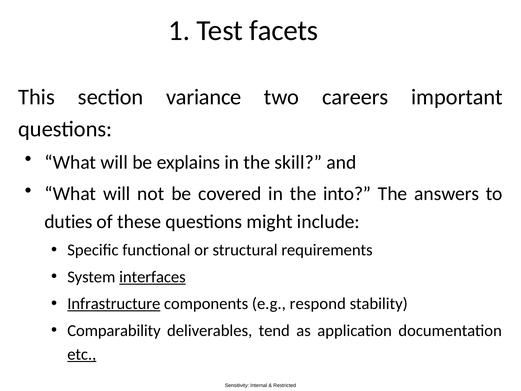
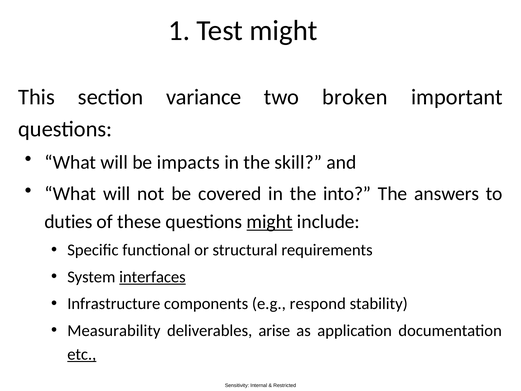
Test facets: facets -> might
careers: careers -> broken
explains: explains -> impacts
might at (270, 222) underline: none -> present
Infrastructure underline: present -> none
Comparability: Comparability -> Measurability
tend: tend -> arise
